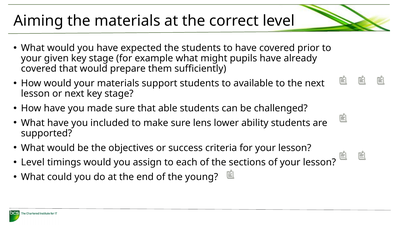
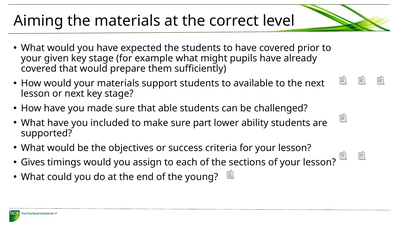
lens: lens -> part
Level at (33, 162): Level -> Gives
